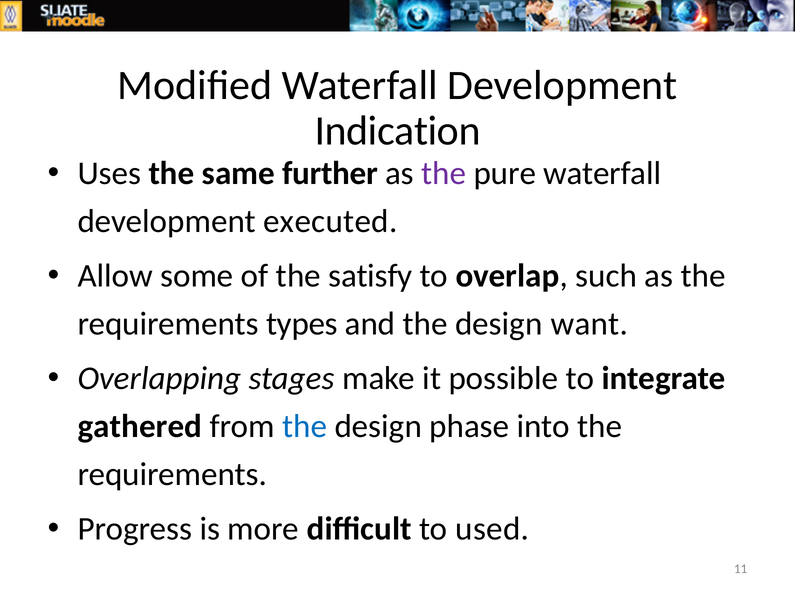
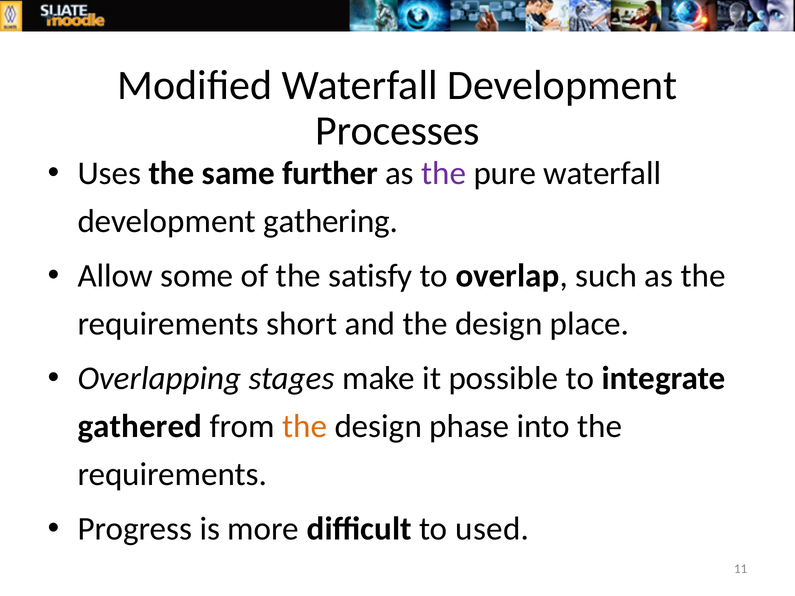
Indication: Indication -> Processes
executed: executed -> gathering
types: types -> short
want: want -> place
the at (305, 427) colour: blue -> orange
